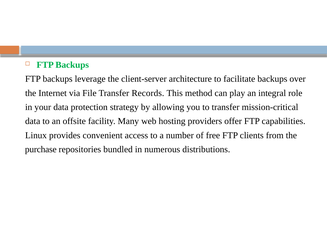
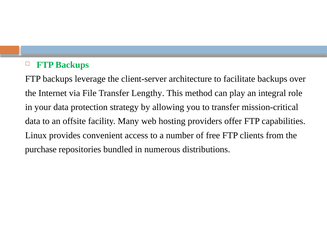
Records: Records -> Lengthy
